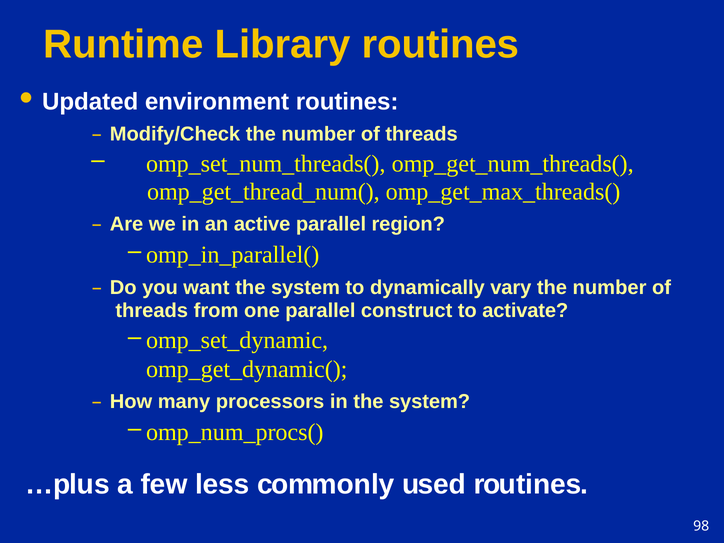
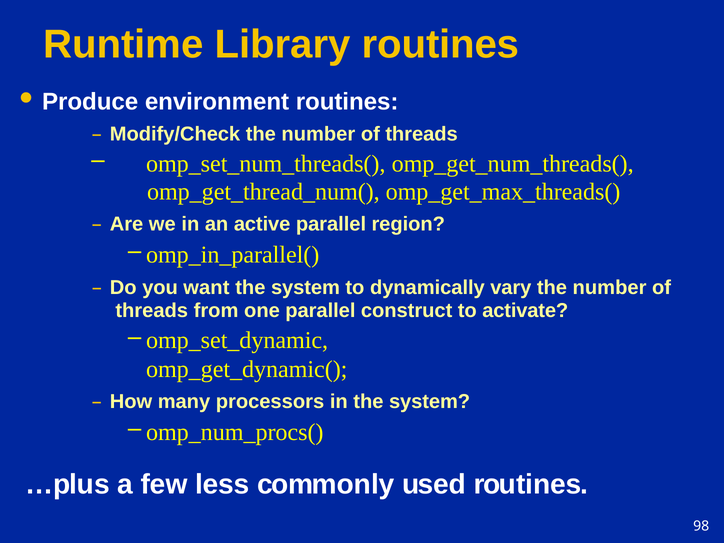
Updated: Updated -> Produce
